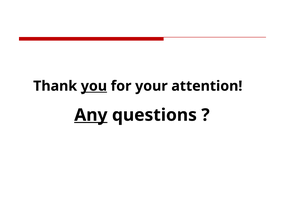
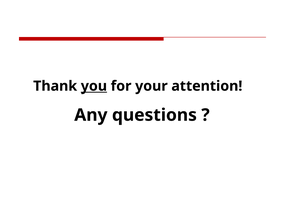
Any underline: present -> none
